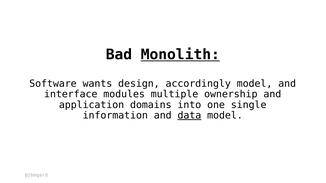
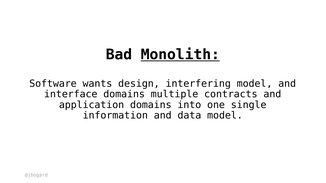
accordingly: accordingly -> interfering
interface modules: modules -> domains
ownership: ownership -> contracts
data underline: present -> none
